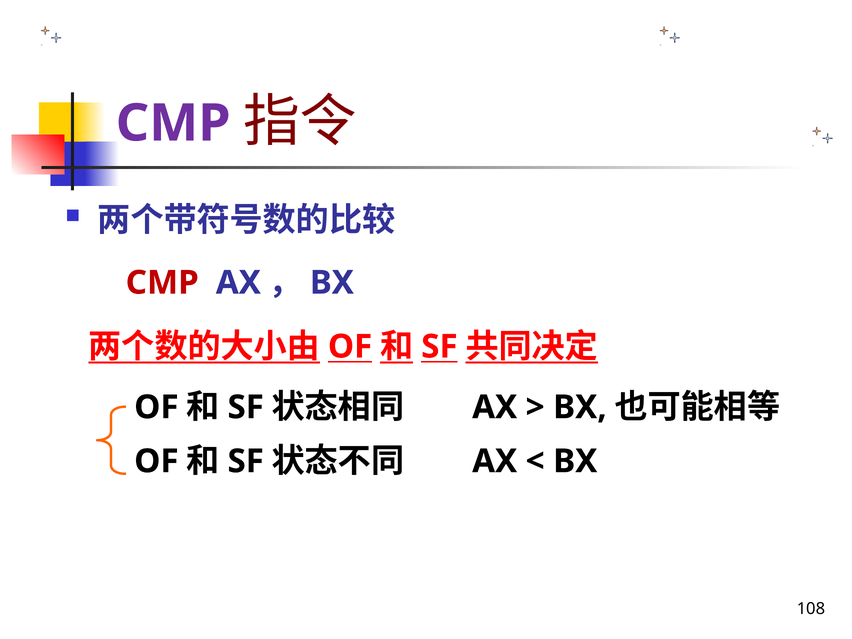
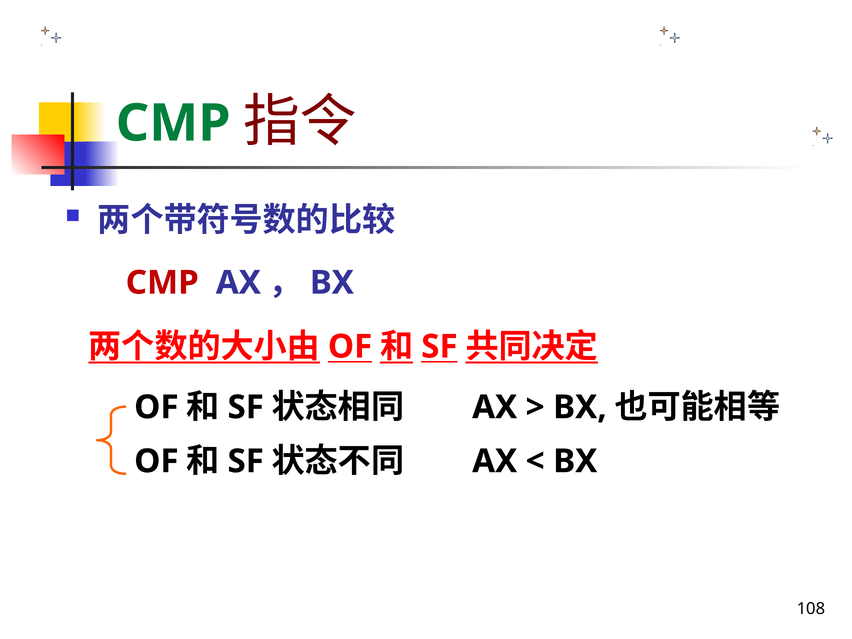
CMP at (173, 123) colour: purple -> green
